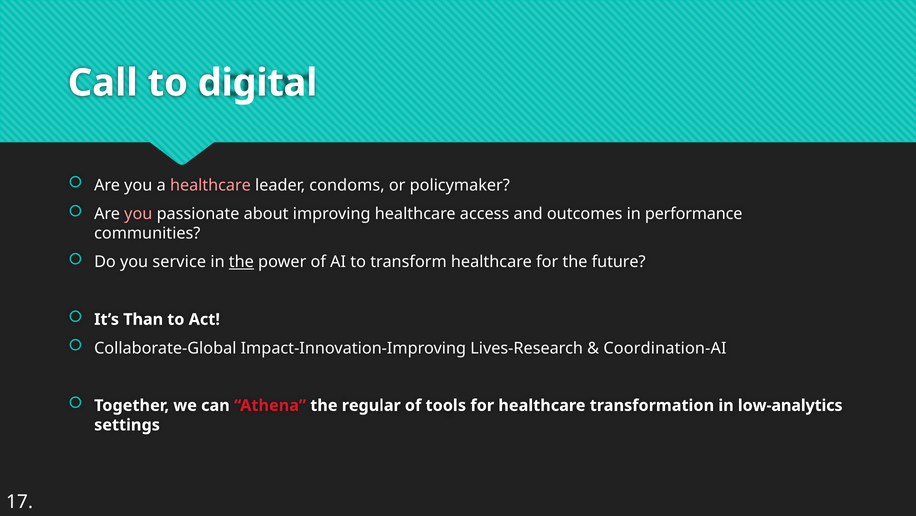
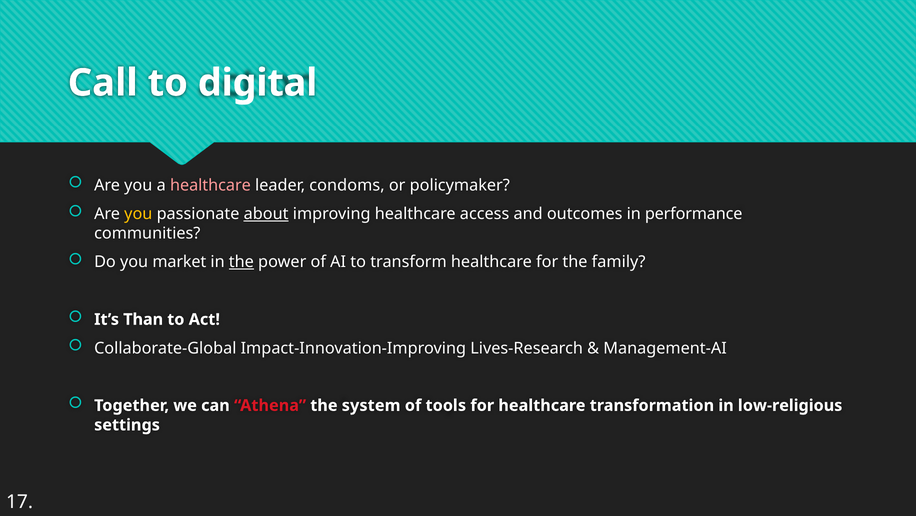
you at (138, 214) colour: pink -> yellow
about underline: none -> present
service: service -> market
future: future -> family
Coordination-AI: Coordination-AI -> Management-AI
regular: regular -> system
low-analytics: low-analytics -> low-religious
